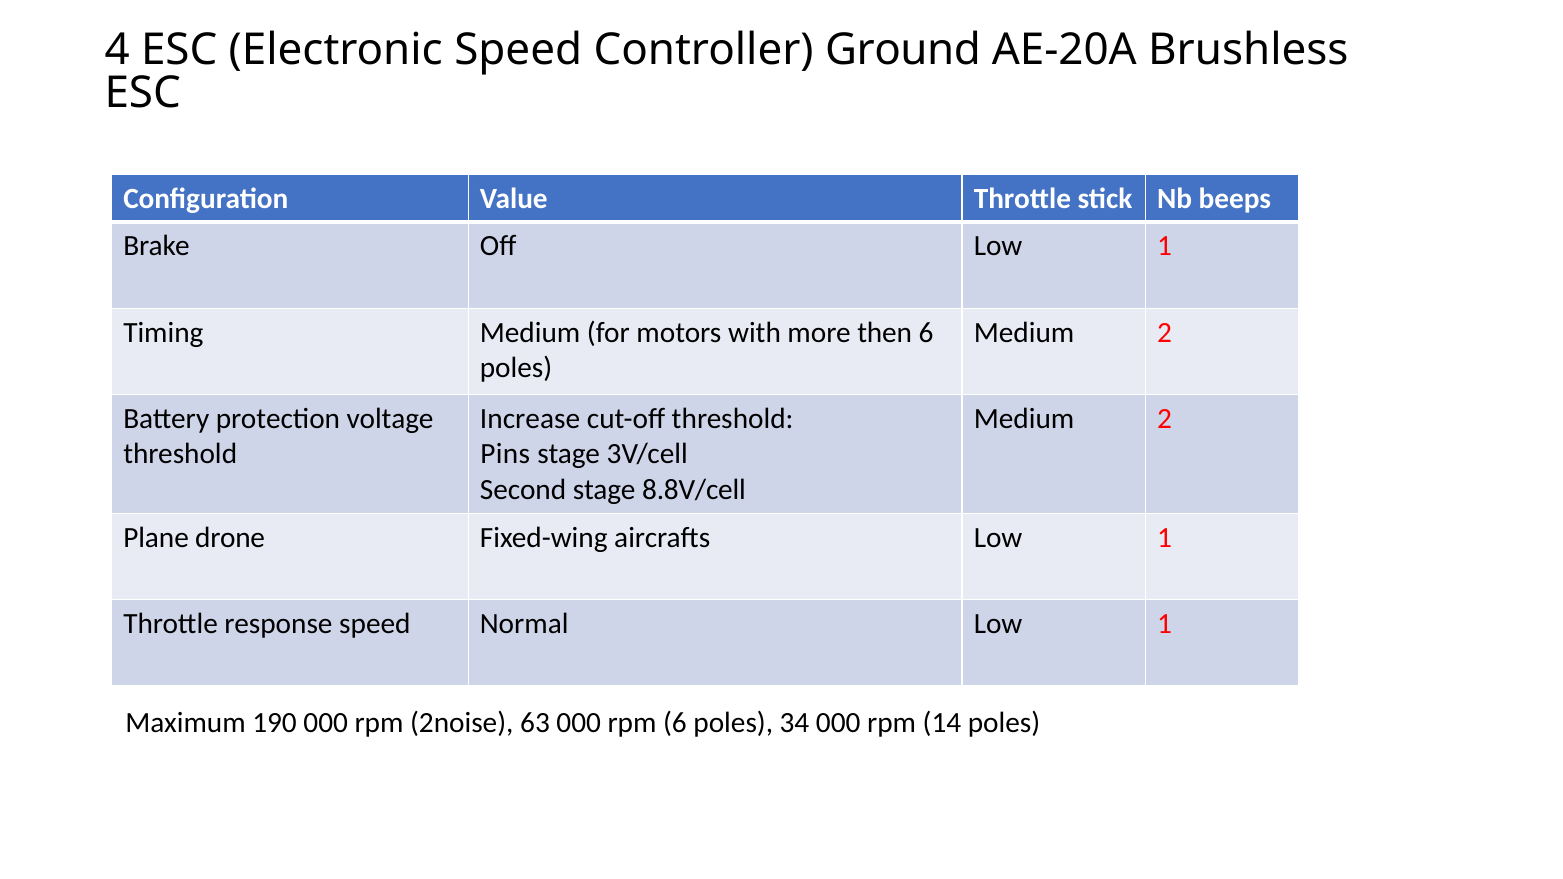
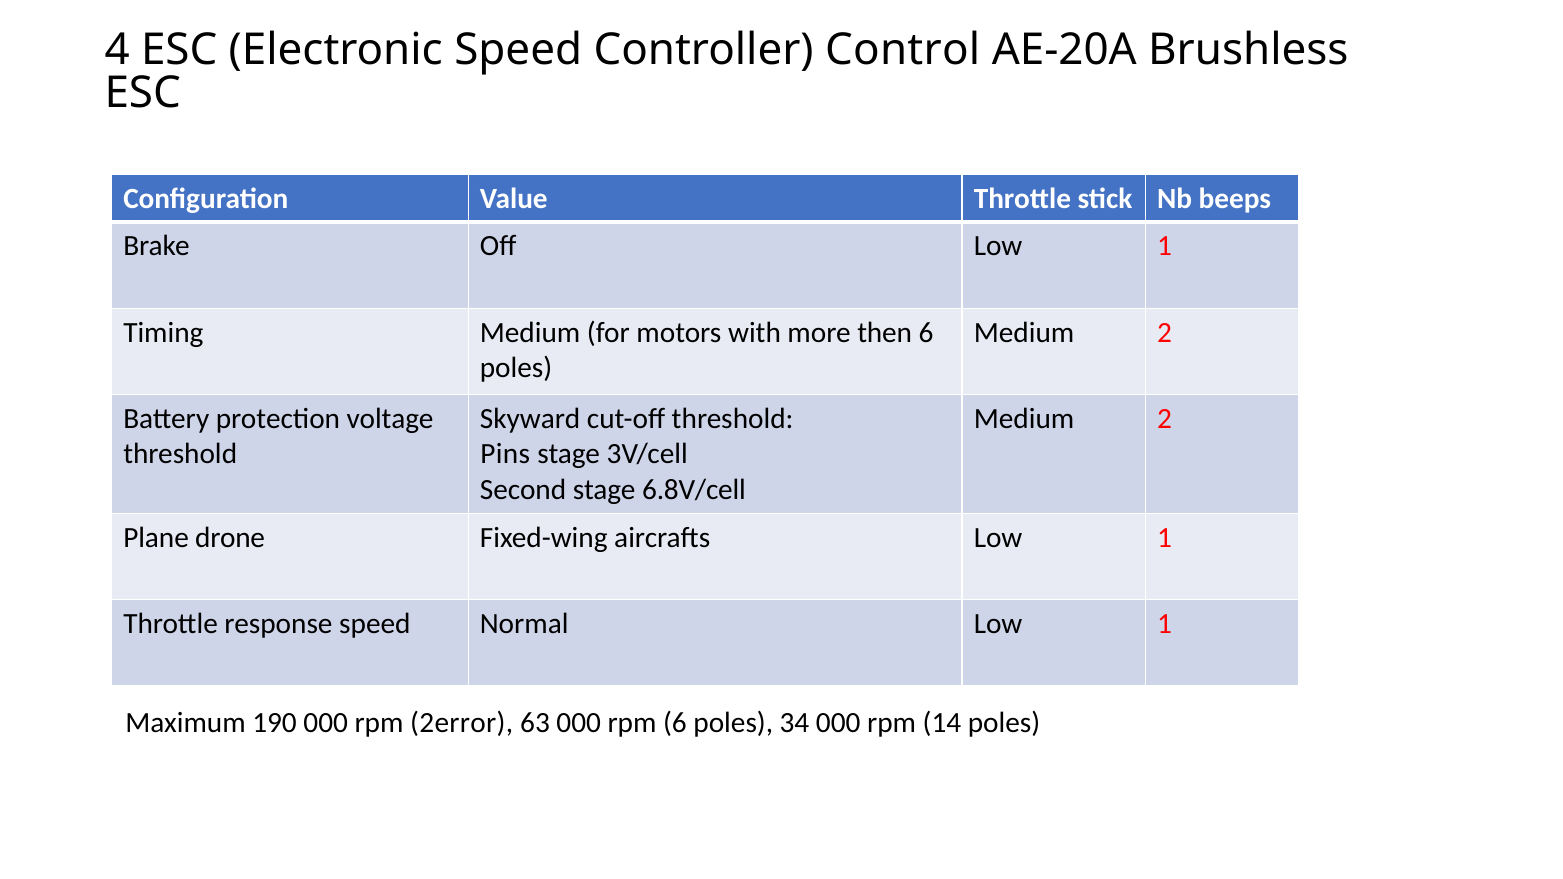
Ground: Ground -> Control
Increase: Increase -> Skyward
8.8V/cell: 8.8V/cell -> 6.8V/cell
2noise: 2noise -> 2error
